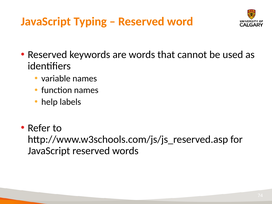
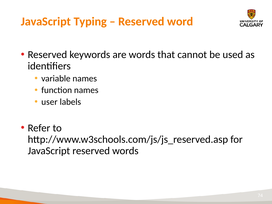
help: help -> user
